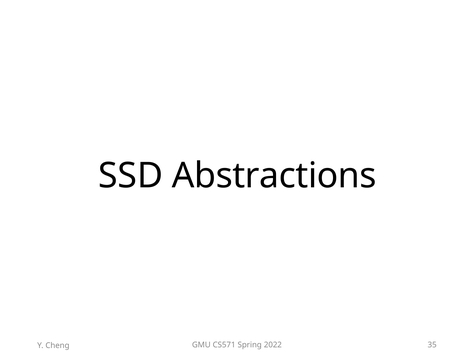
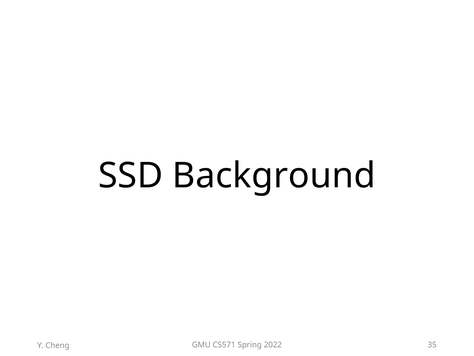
Abstractions: Abstractions -> Background
